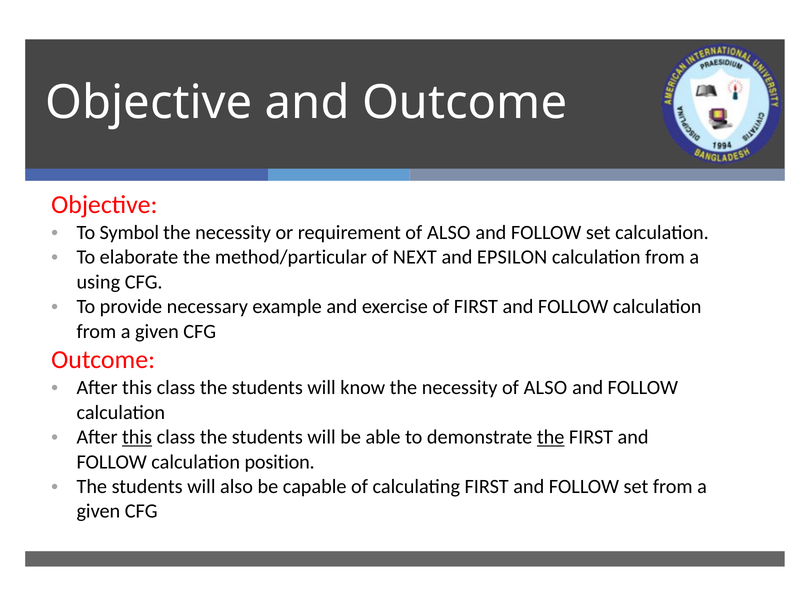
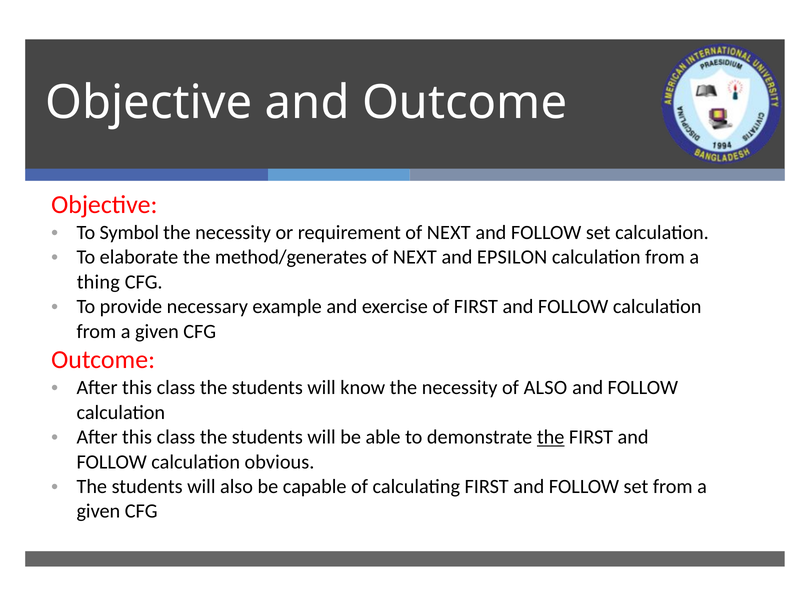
requirement of ALSO: ALSO -> NEXT
method/particular: method/particular -> method/generates
using: using -> thing
this at (137, 438) underline: present -> none
position: position -> obvious
